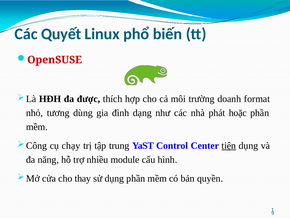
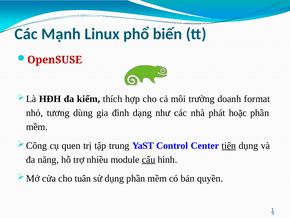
Quyết: Quyết -> Mạnh
được: được -> kiếm
chạy: chạy -> quen
cấu underline: none -> present
thay: thay -> tuân
